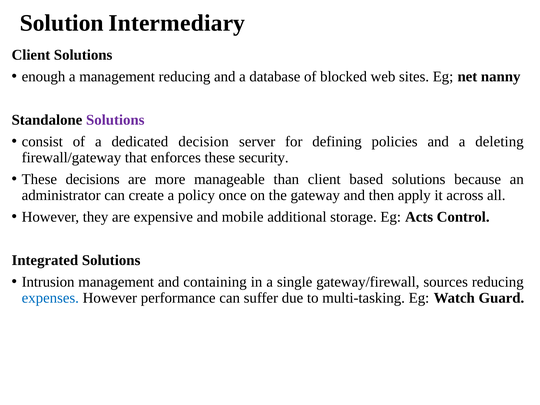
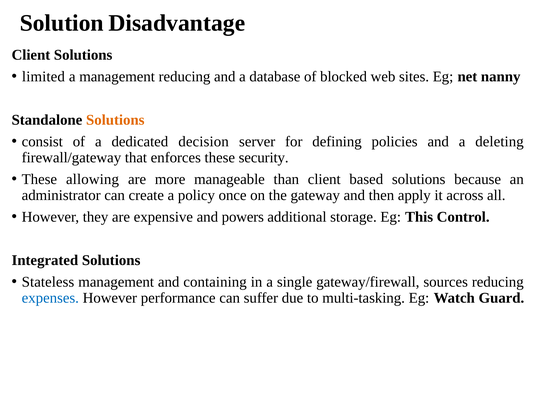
Intermediary: Intermediary -> Disadvantage
enough: enough -> limited
Solutions at (115, 120) colour: purple -> orange
decisions: decisions -> allowing
mobile: mobile -> powers
Acts: Acts -> This
Intrusion: Intrusion -> Stateless
